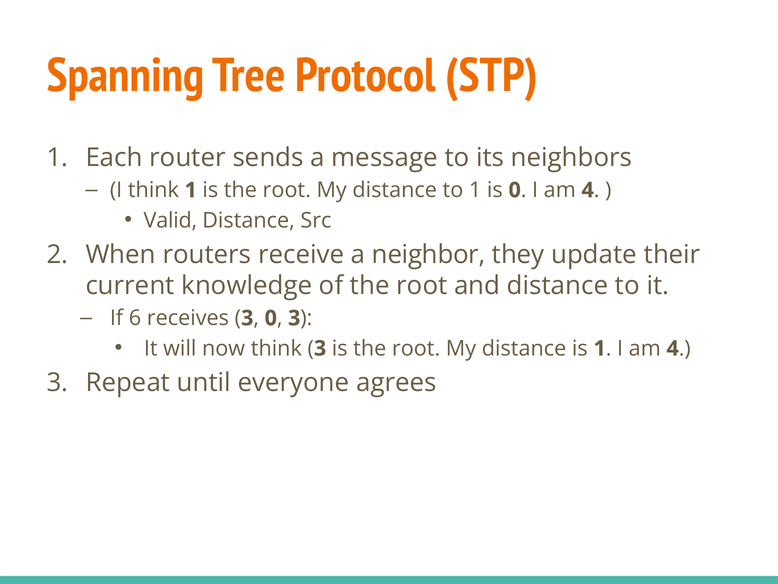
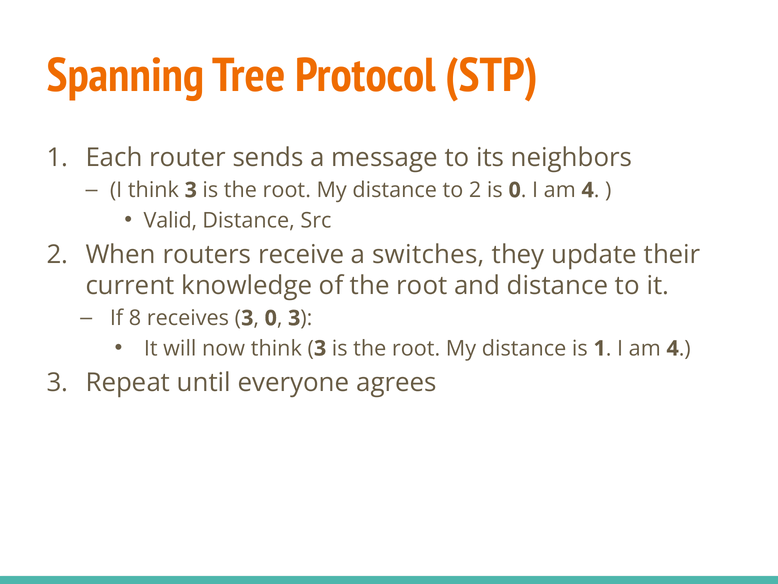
I think 1: 1 -> 3
to 1: 1 -> 2
neighbor: neighbor -> switches
6: 6 -> 8
